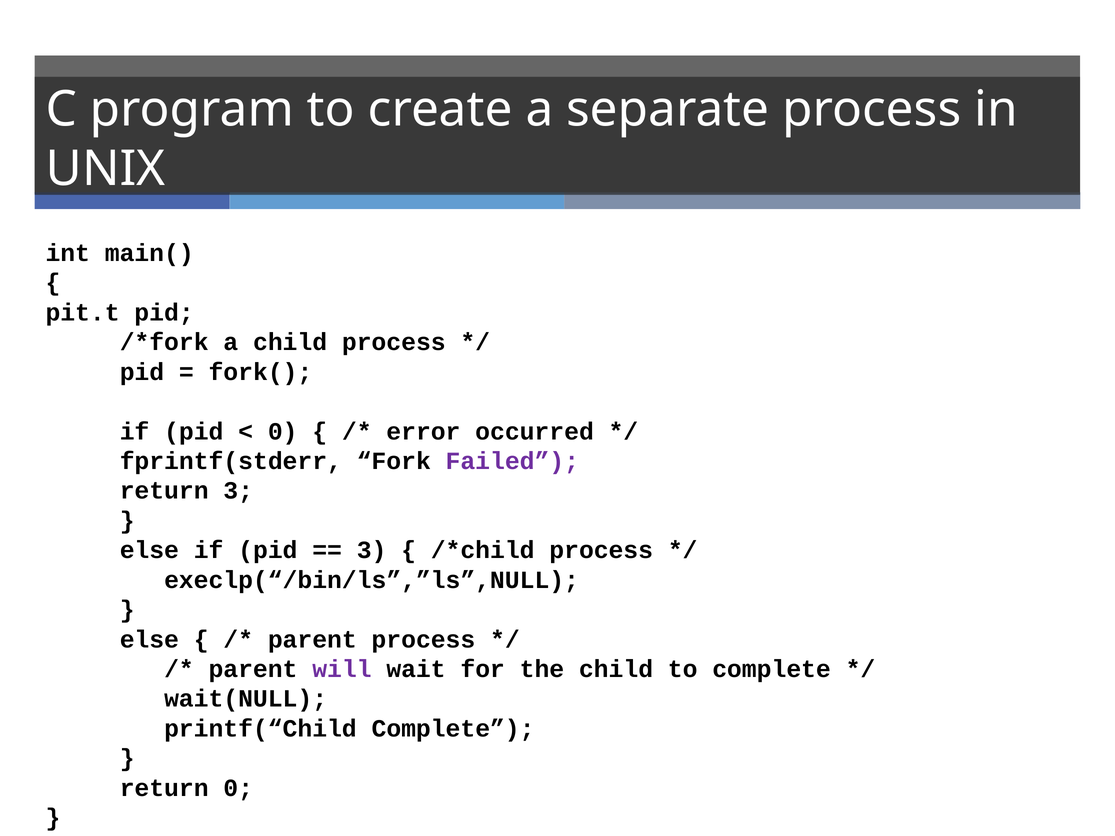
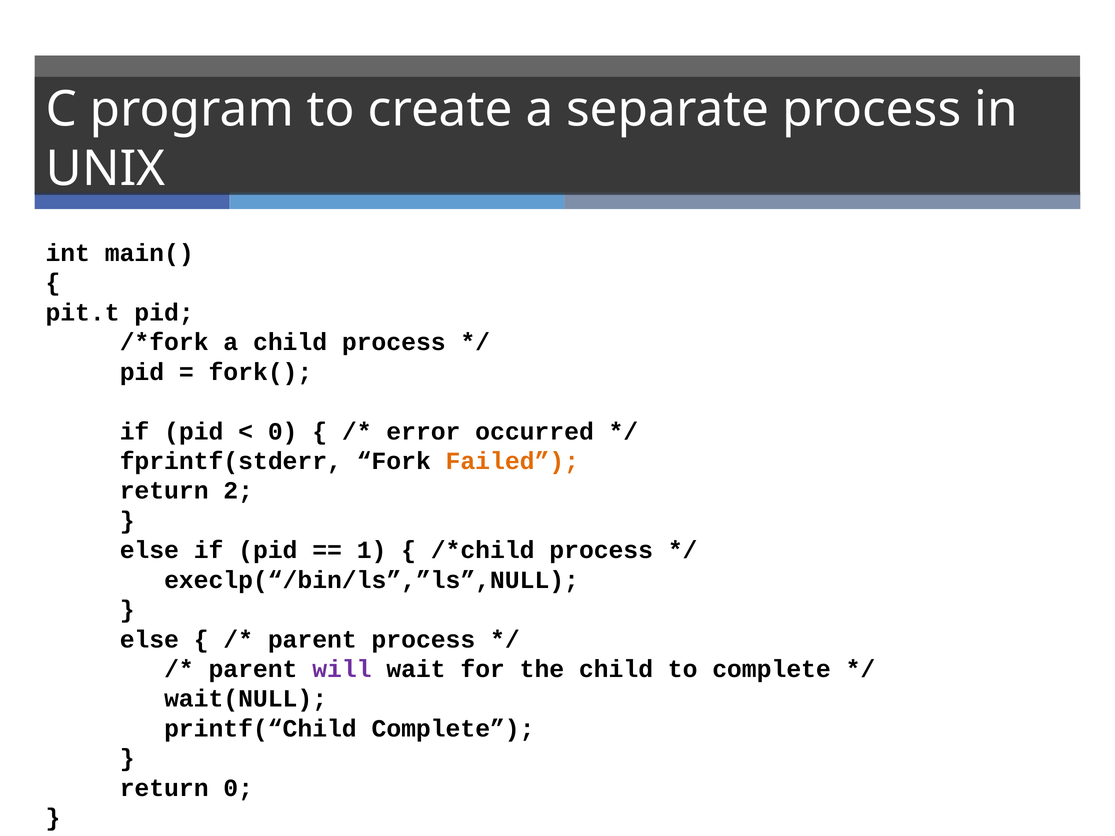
Failed colour: purple -> orange
return 3: 3 -> 2
3 at (372, 550): 3 -> 1
